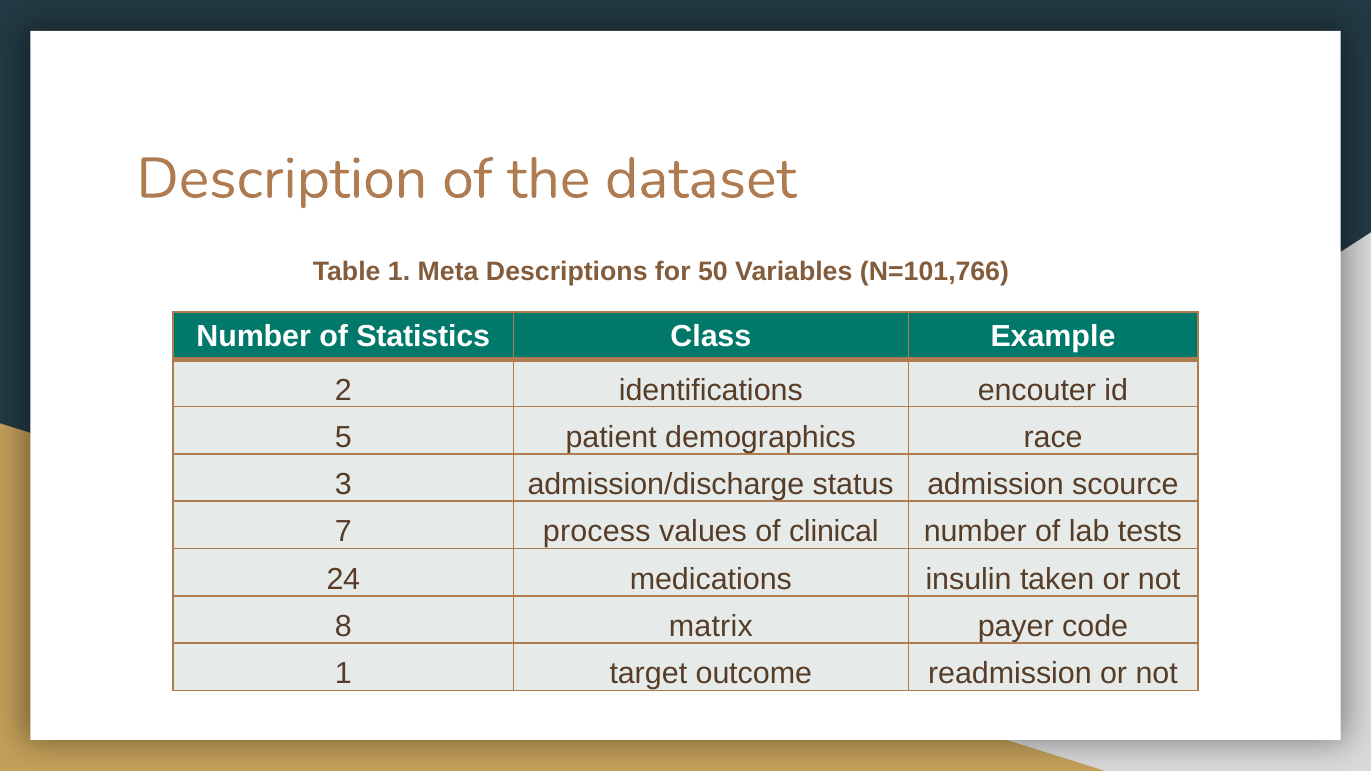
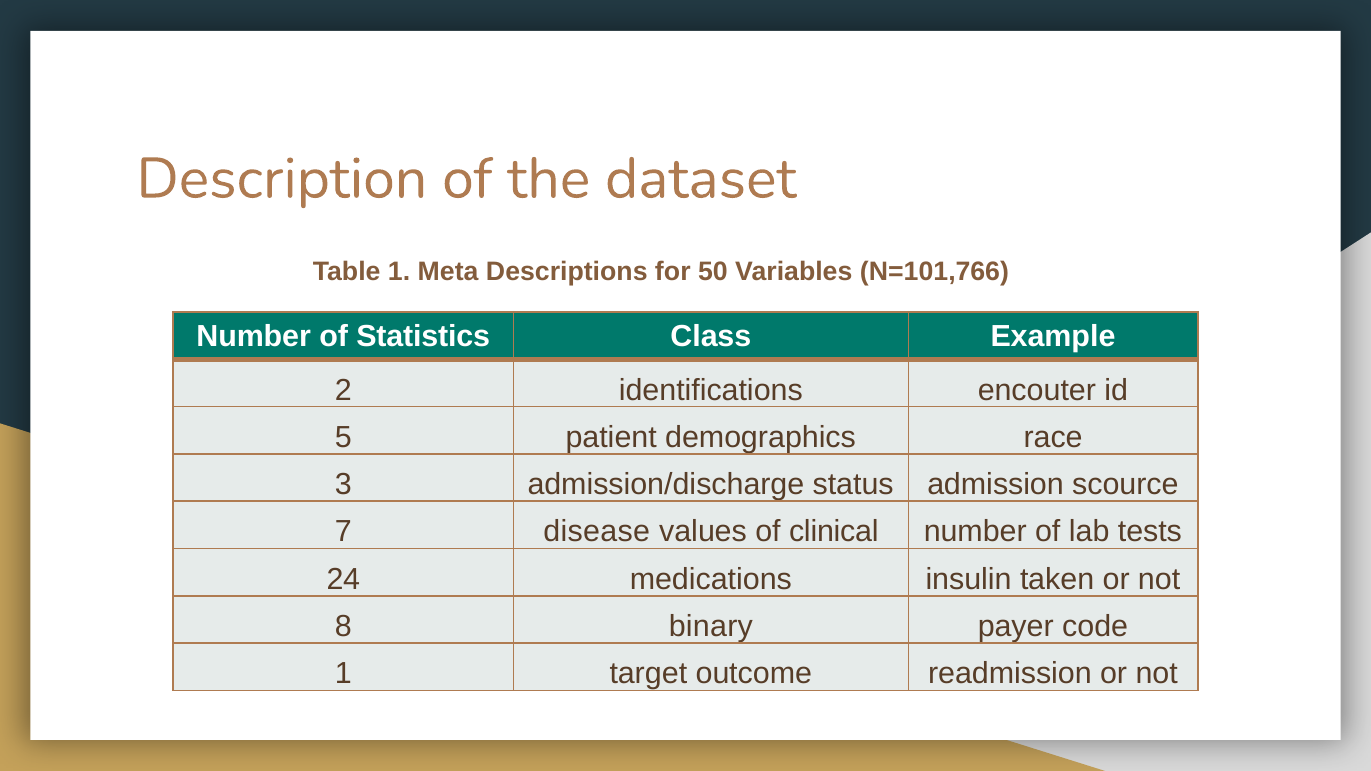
process: process -> disease
matrix: matrix -> binary
